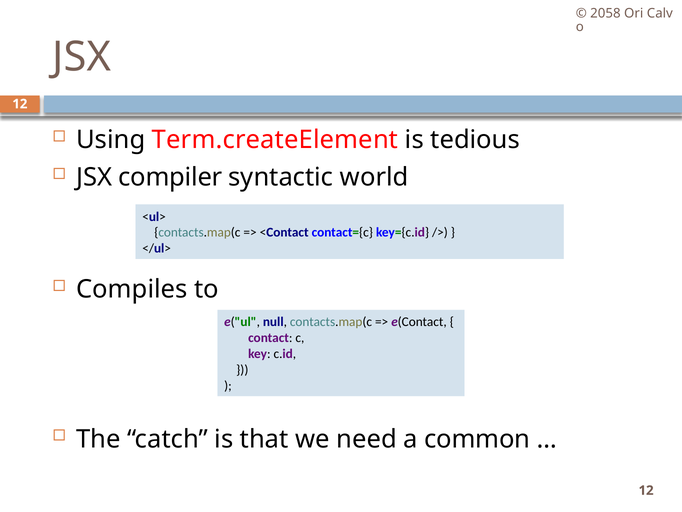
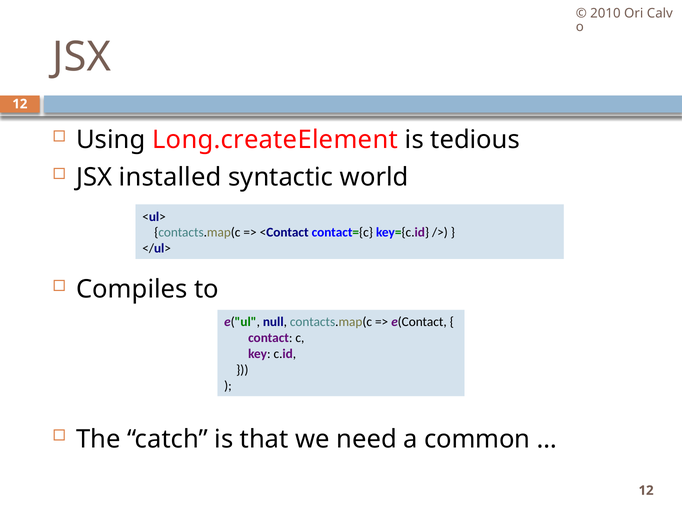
2058: 2058 -> 2010
Term.createElement: Term.createElement -> Long.createElement
compiler: compiler -> installed
